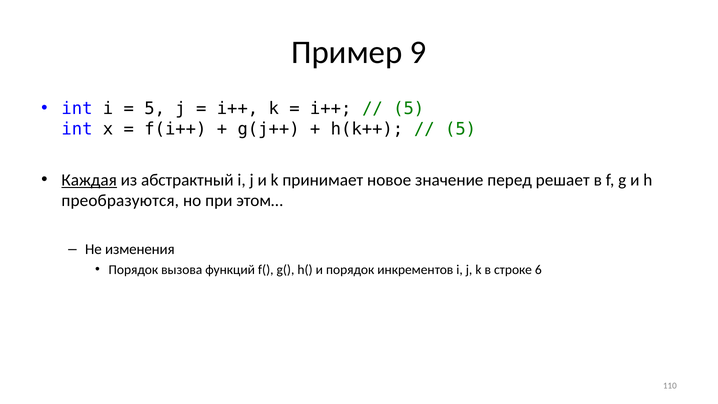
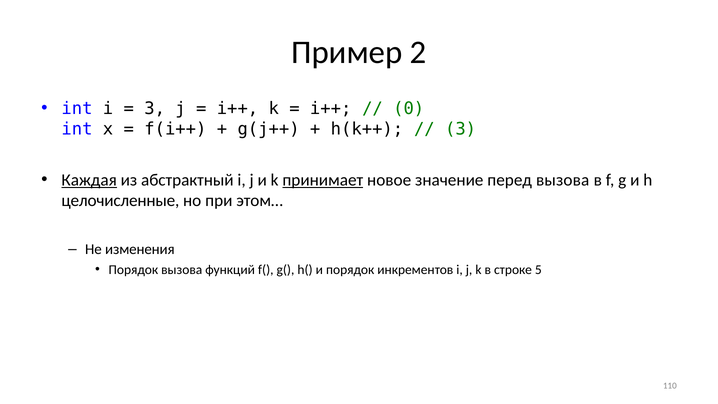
9: 9 -> 2
5 at (155, 108): 5 -> 3
5 at (409, 108): 5 -> 0
5 at (461, 129): 5 -> 3
принимает underline: none -> present
перед решает: решает -> вызова
преобразуются: преобразуются -> целочисленные
6: 6 -> 5
